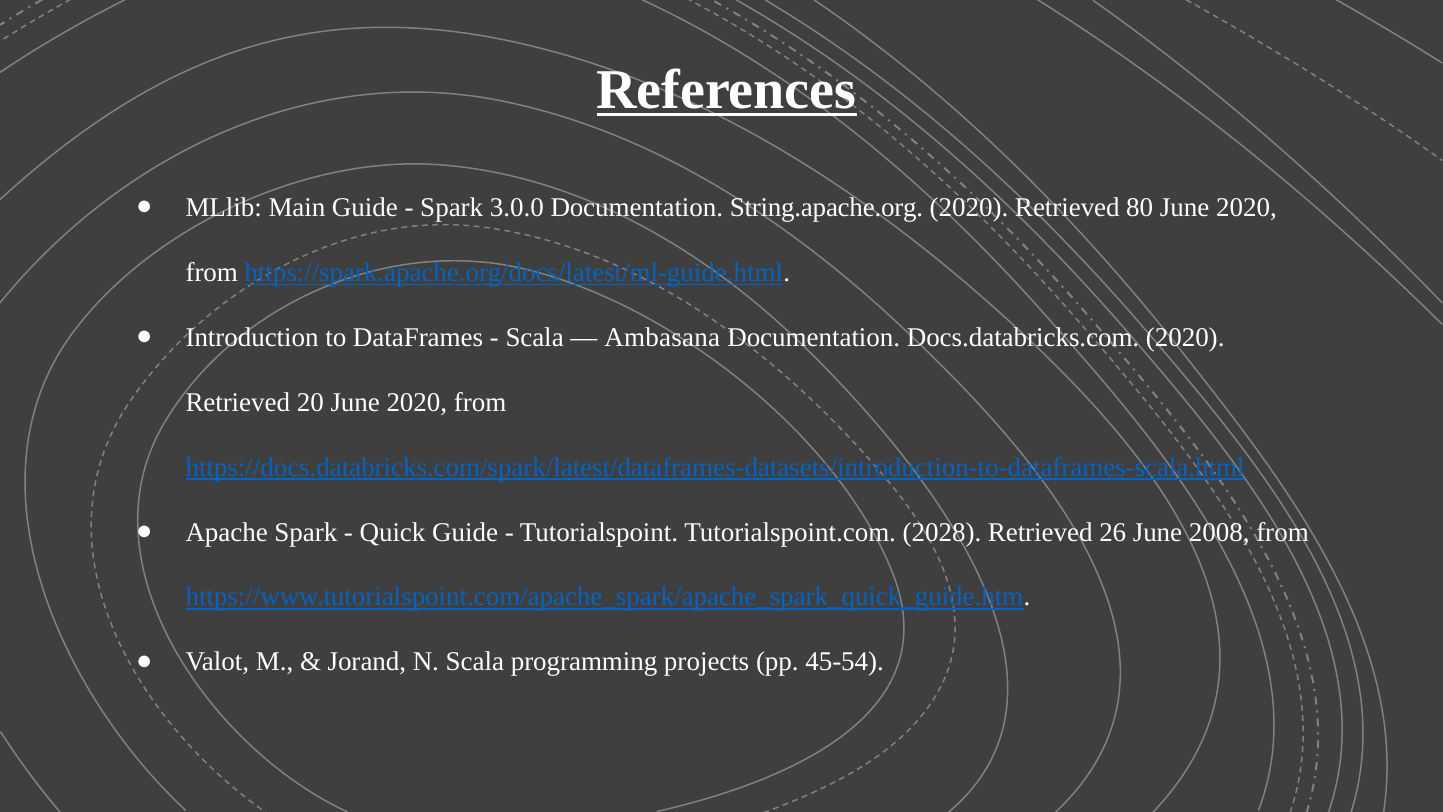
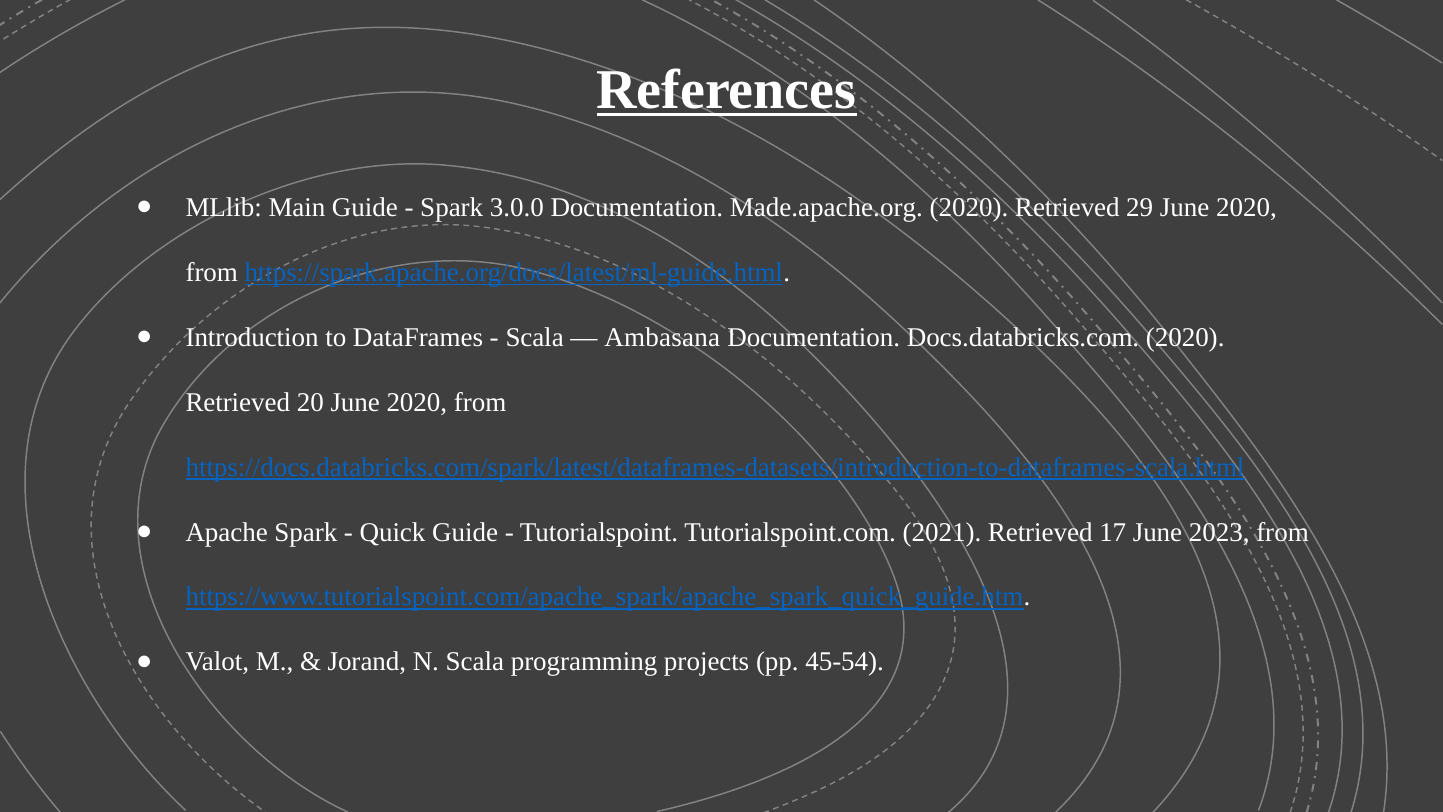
String.apache.org: String.apache.org -> Made.apache.org
80: 80 -> 29
2028: 2028 -> 2021
26: 26 -> 17
2008: 2008 -> 2023
